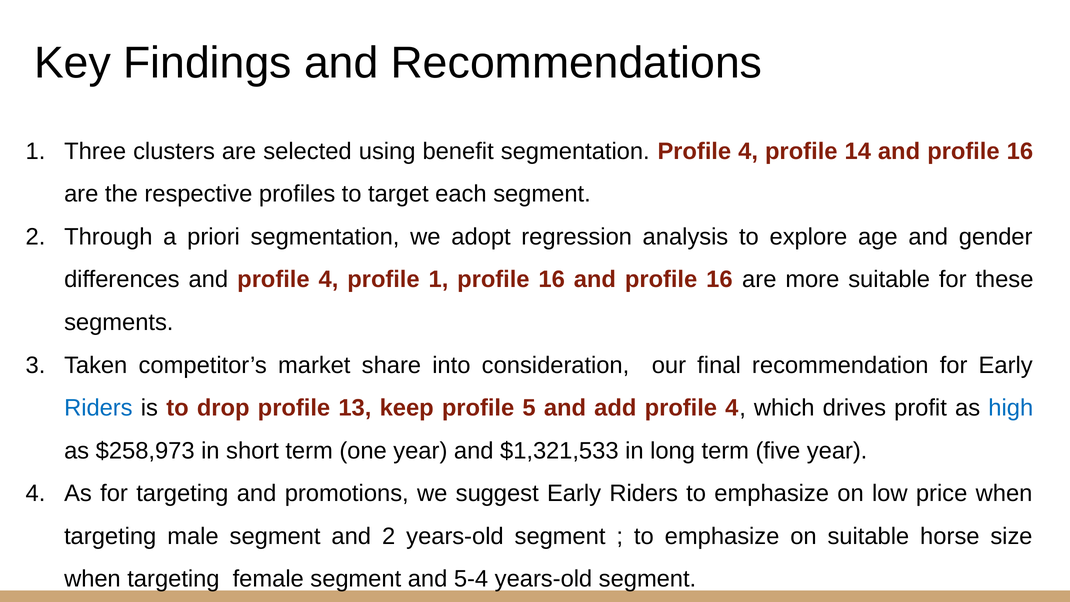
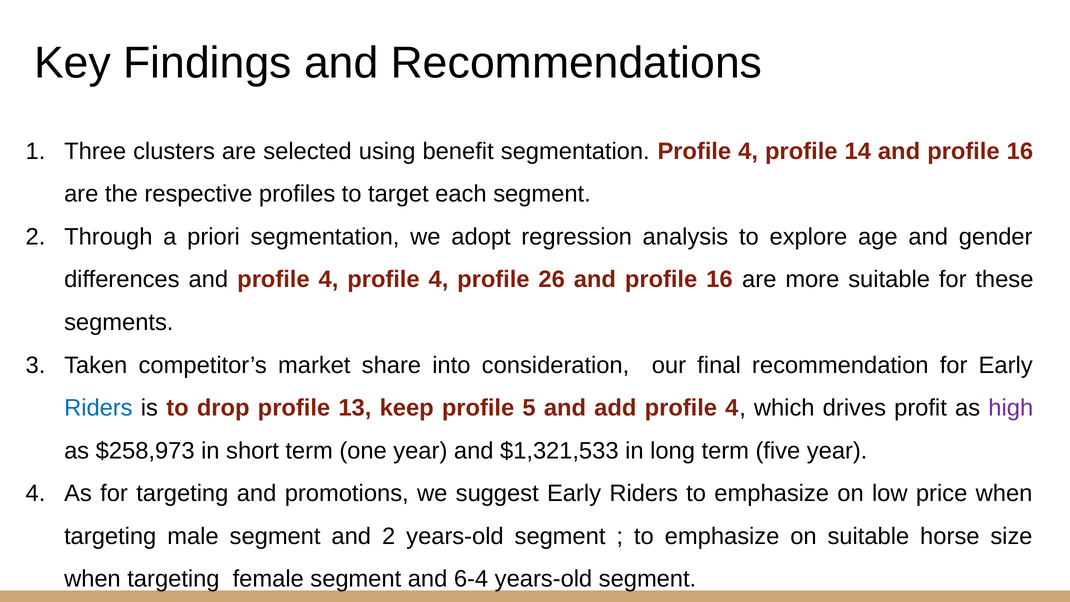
4 profile 1: 1 -> 4
16 at (552, 280): 16 -> 26
high colour: blue -> purple
5-4: 5-4 -> 6-4
